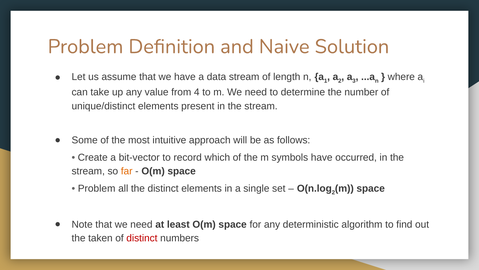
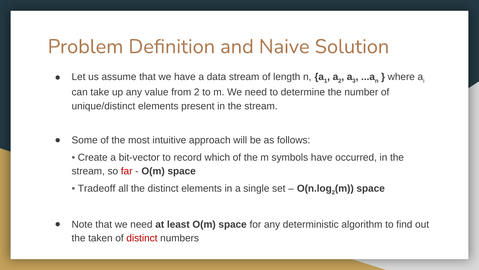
from 4: 4 -> 2
far colour: orange -> red
Problem at (97, 188): Problem -> Tradeoff
